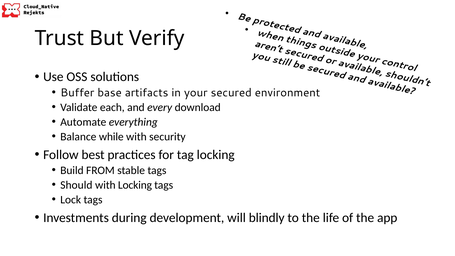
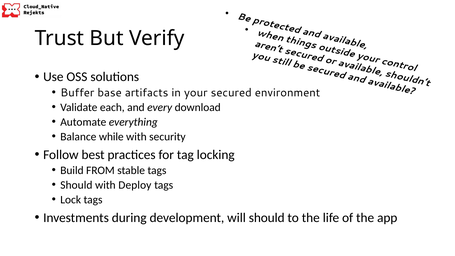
with Locking: Locking -> Deploy
will blindly: blindly -> should
